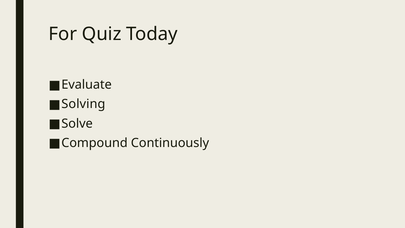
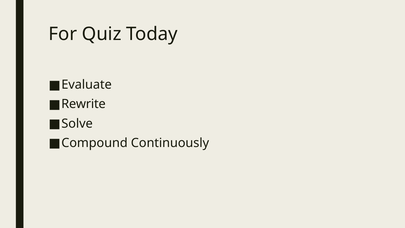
Solving: Solving -> Rewrite
